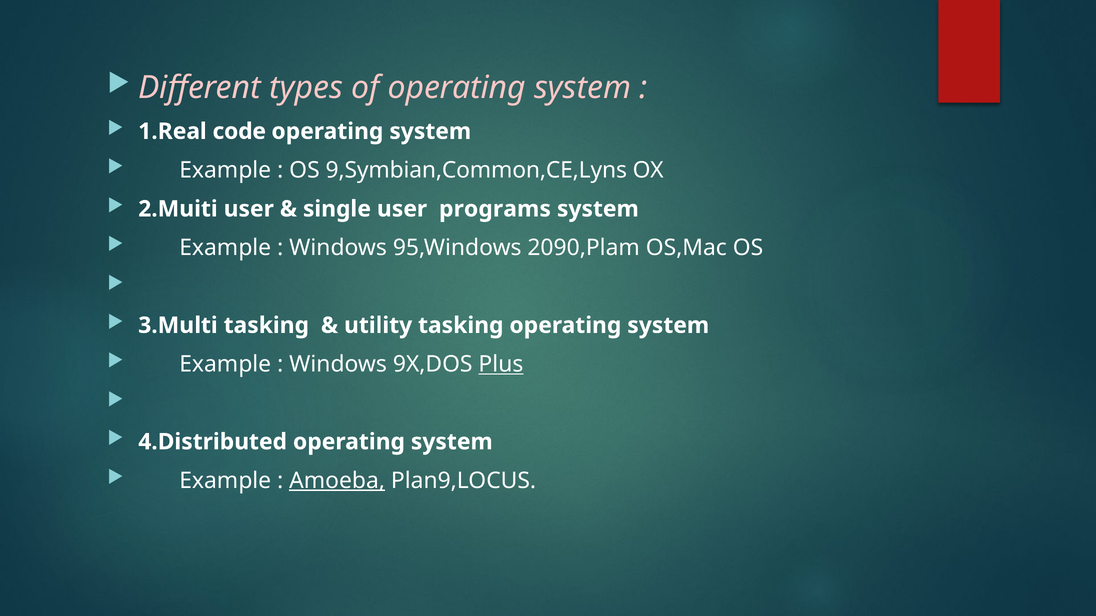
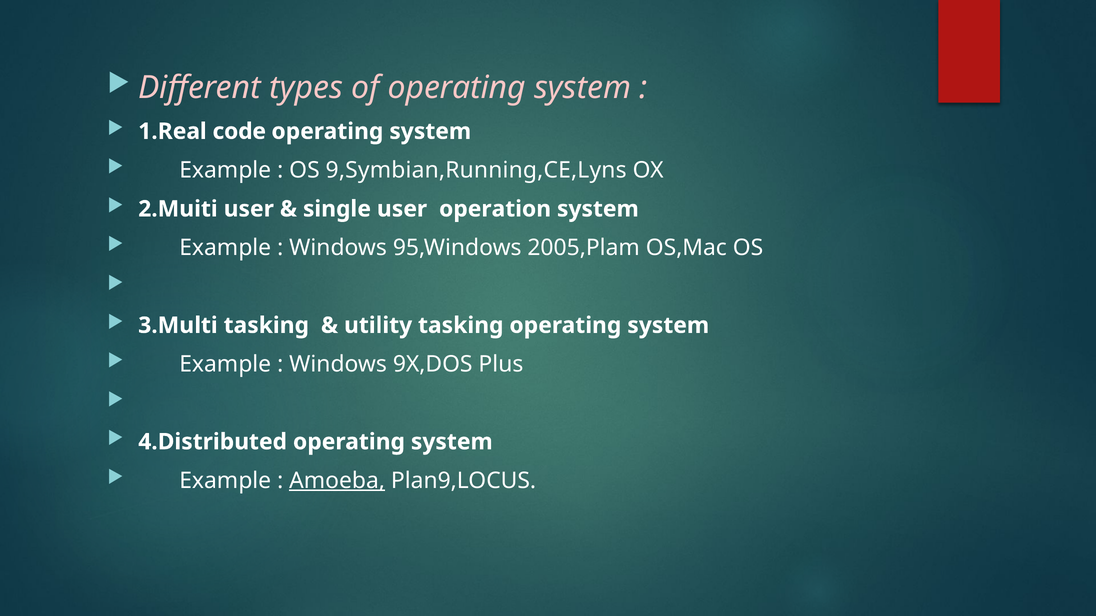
9,Symbian,Common,CE,Lyns: 9,Symbian,Common,CE,Lyns -> 9,Symbian,Running,CE,Lyns
programs: programs -> operation
2090,Plam: 2090,Plam -> 2005,Plam
Plus underline: present -> none
